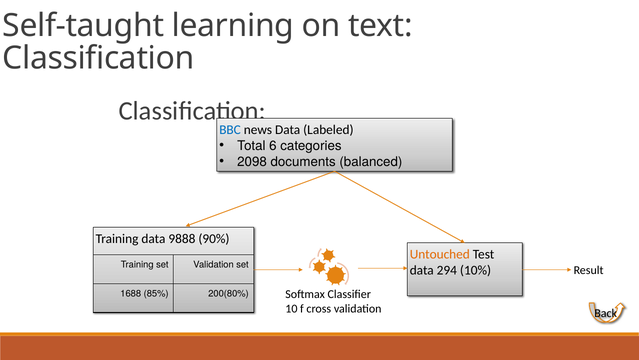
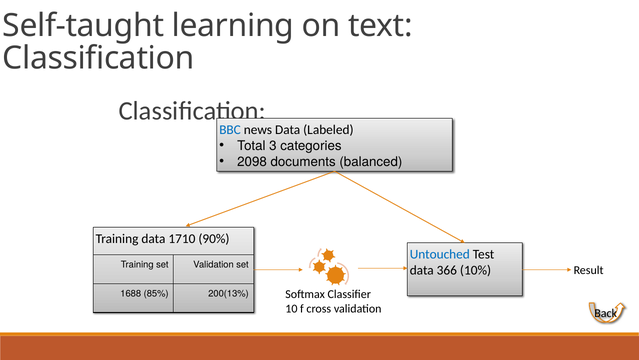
6: 6 -> 3
9888: 9888 -> 1710
Untouched colour: orange -> blue
294: 294 -> 366
200(80%: 200(80% -> 200(13%
